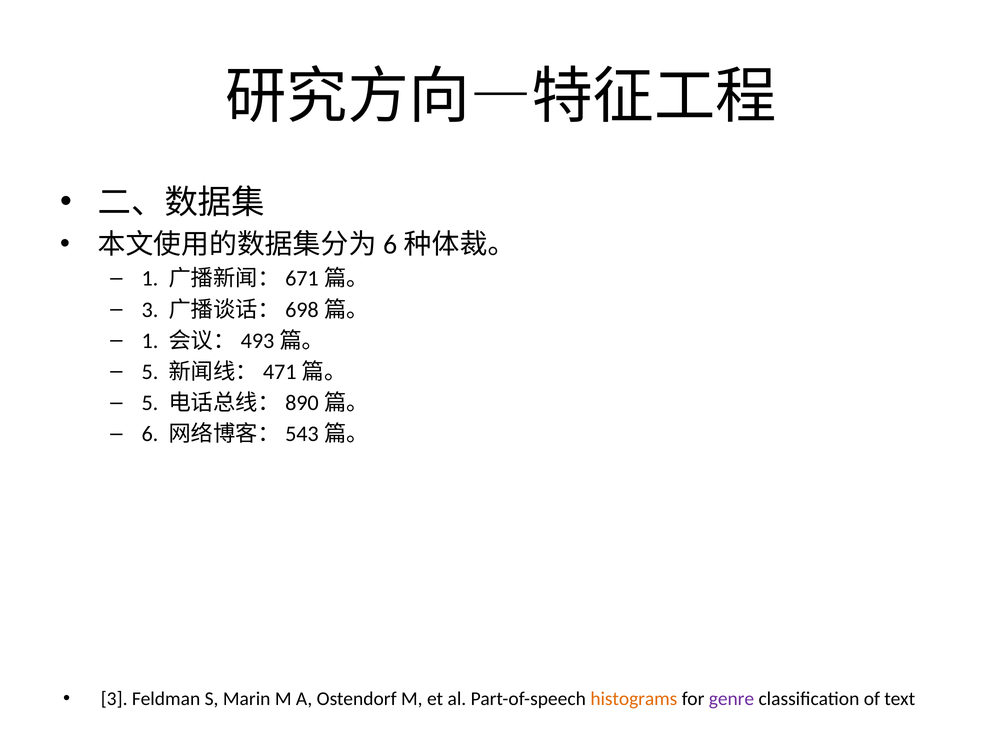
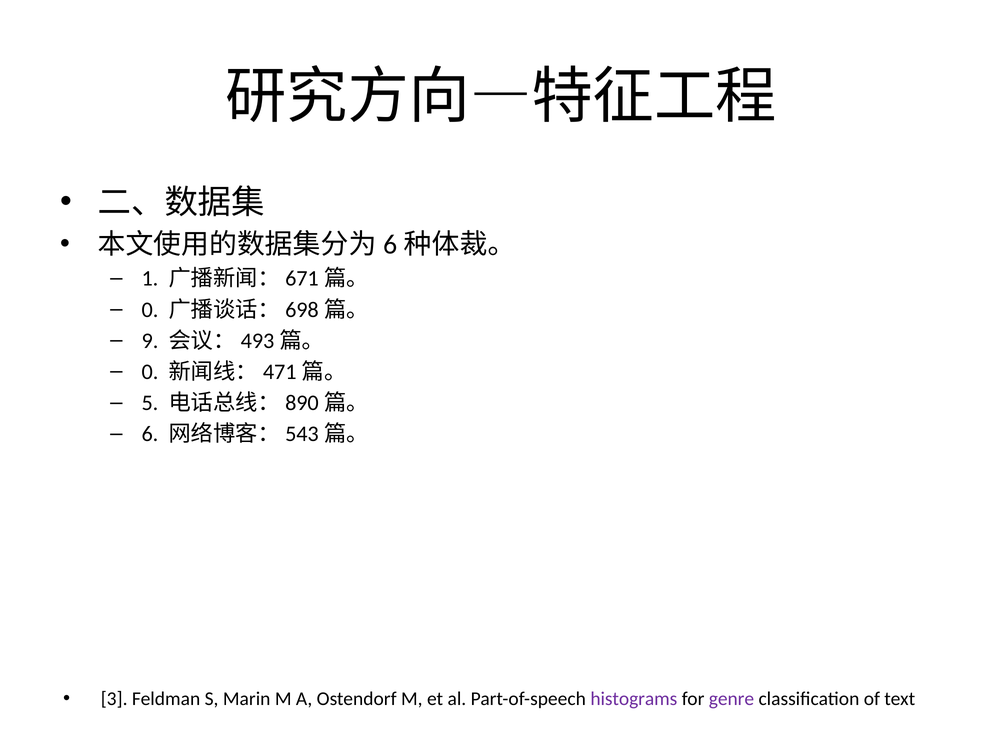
3 at (150, 310): 3 -> 0
1 at (150, 341): 1 -> 9
5 at (150, 372): 5 -> 0
histograms colour: orange -> purple
